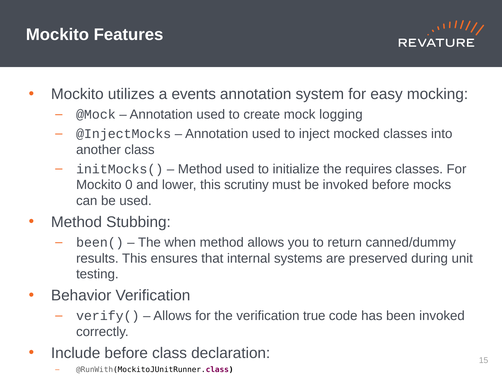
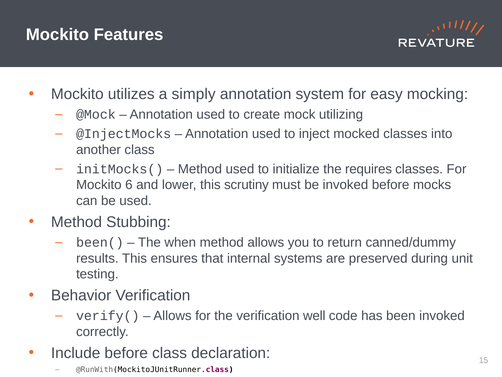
events: events -> simply
logging: logging -> utilizing
0: 0 -> 6
true: true -> well
